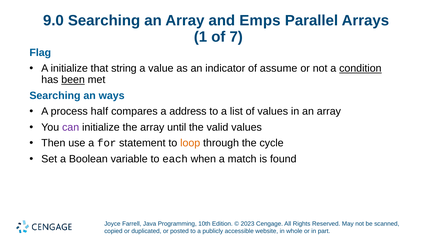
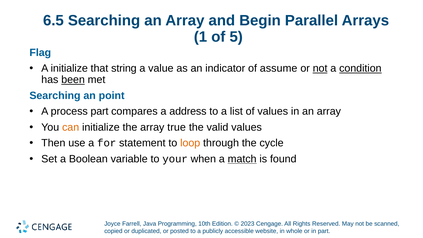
9.0: 9.0 -> 6.5
Emps: Emps -> Begin
7: 7 -> 5
not at (320, 68) underline: none -> present
ways: ways -> point
process half: half -> part
can colour: purple -> orange
until: until -> true
each: each -> your
match underline: none -> present
